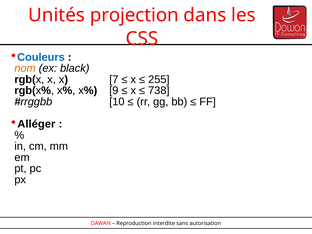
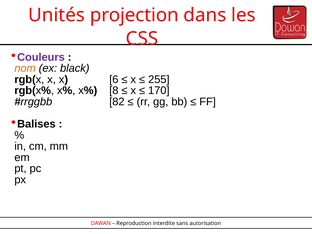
Couleurs colour: blue -> purple
7: 7 -> 6
9: 9 -> 8
738: 738 -> 170
10: 10 -> 82
Alléger: Alléger -> Balises
